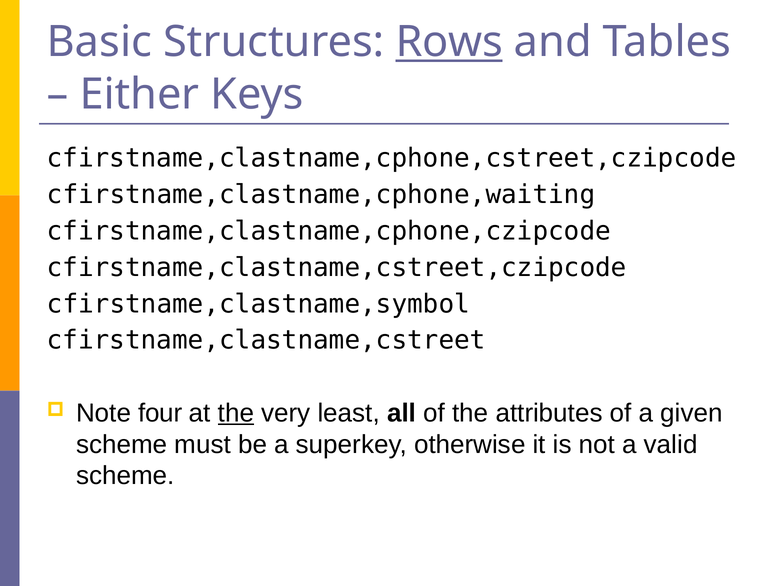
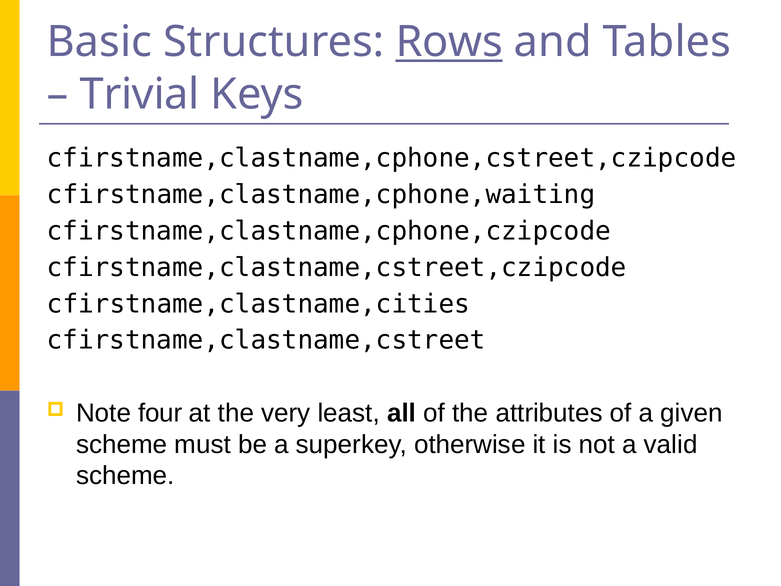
Either: Either -> Trivial
cfirstname,clastname,symbol: cfirstname,clastname,symbol -> cfirstname,clastname,cities
the at (236, 413) underline: present -> none
